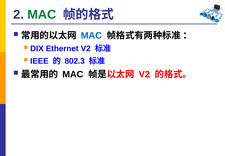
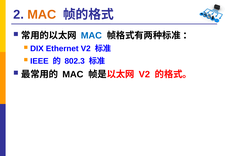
MAC at (42, 15) colour: green -> orange
